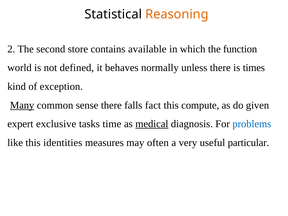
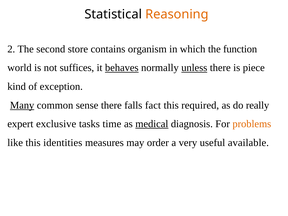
available: available -> organism
defined: defined -> suffices
behaves underline: none -> present
unless underline: none -> present
times: times -> piece
compute: compute -> required
given: given -> really
problems colour: blue -> orange
often: often -> order
particular: particular -> available
